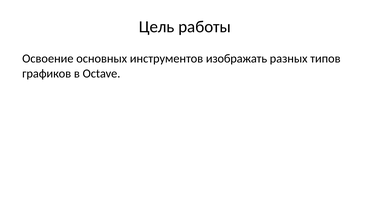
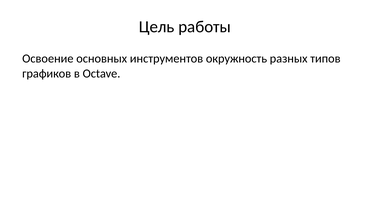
изображать: изображать -> окружность
